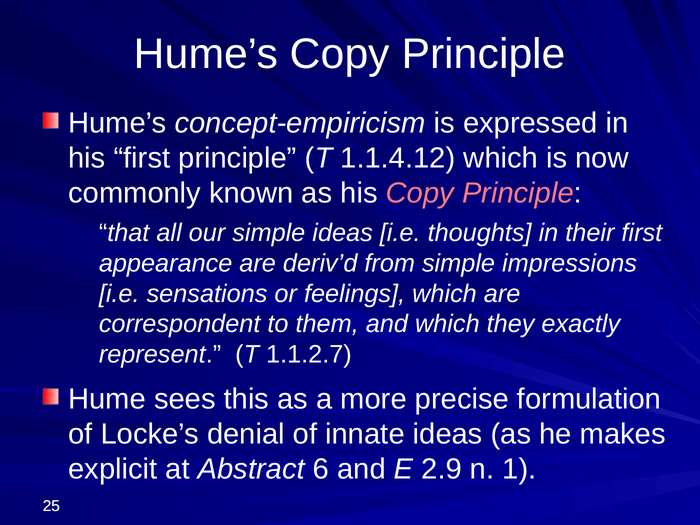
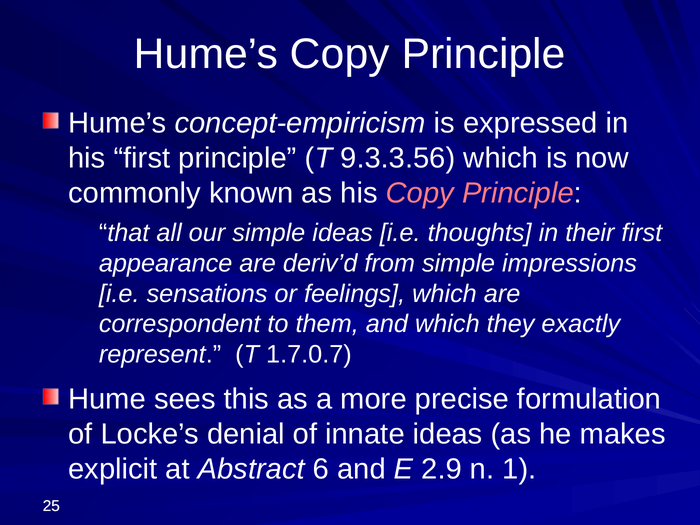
1.1.4.12: 1.1.4.12 -> 9.3.3.56
1.1.2.7: 1.1.2.7 -> 1.7.0.7
